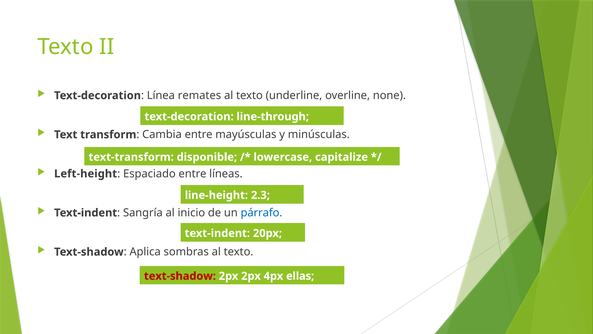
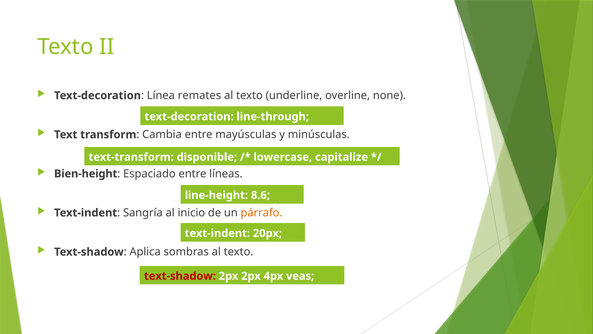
Left-height: Left-height -> Bien-height
2.3: 2.3 -> 8.6
párrafo colour: blue -> orange
ellas: ellas -> veas
